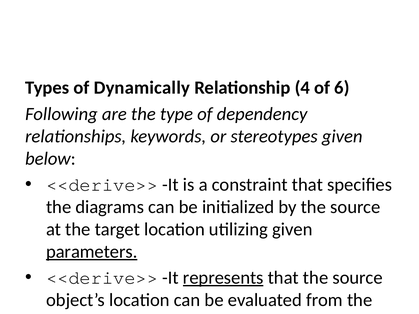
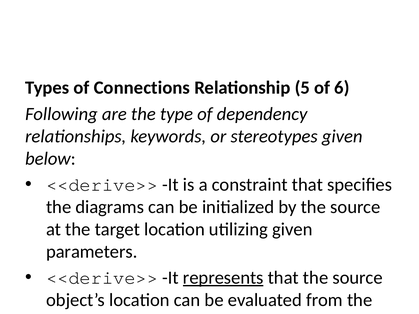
Dynamically: Dynamically -> Connections
4: 4 -> 5
parameters underline: present -> none
